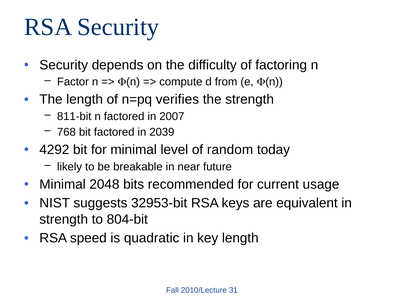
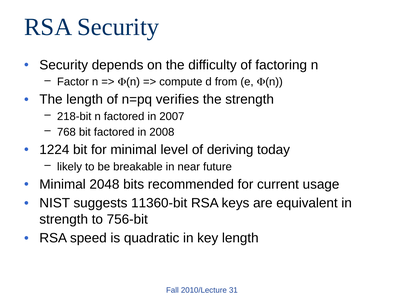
811-bit: 811-bit -> 218-bit
2039: 2039 -> 2008
4292: 4292 -> 1224
random: random -> deriving
32953-bit: 32953-bit -> 11360-bit
804-bit: 804-bit -> 756-bit
